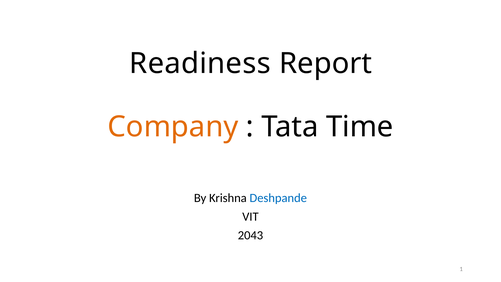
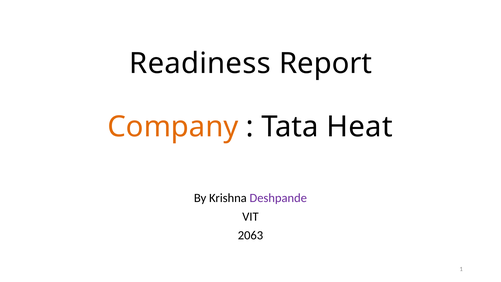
Time: Time -> Heat
Deshpande colour: blue -> purple
2043: 2043 -> 2063
